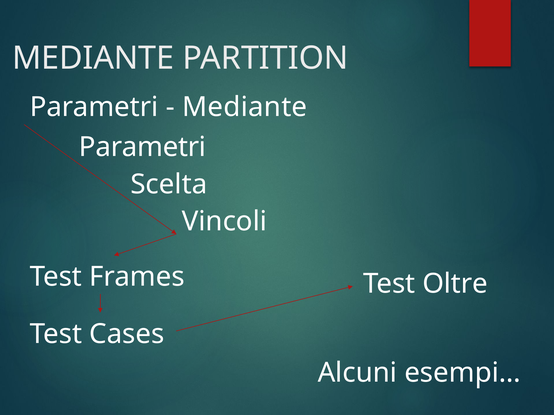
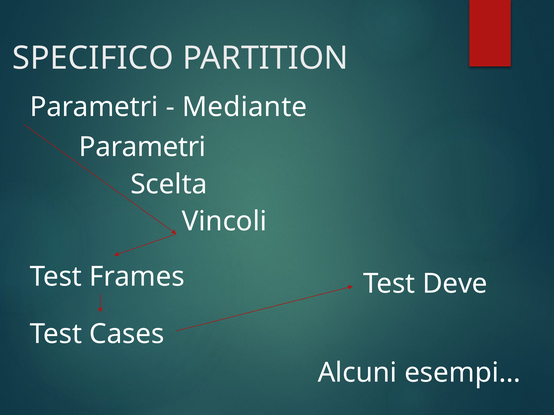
MEDIANTE at (93, 58): MEDIANTE -> SPECIFICO
Oltre: Oltre -> Deve
